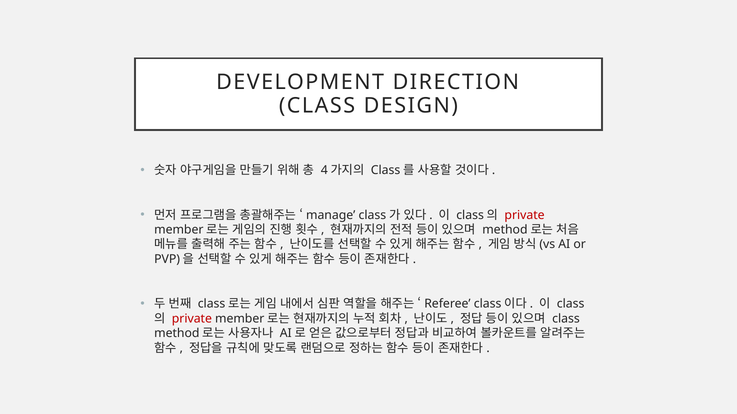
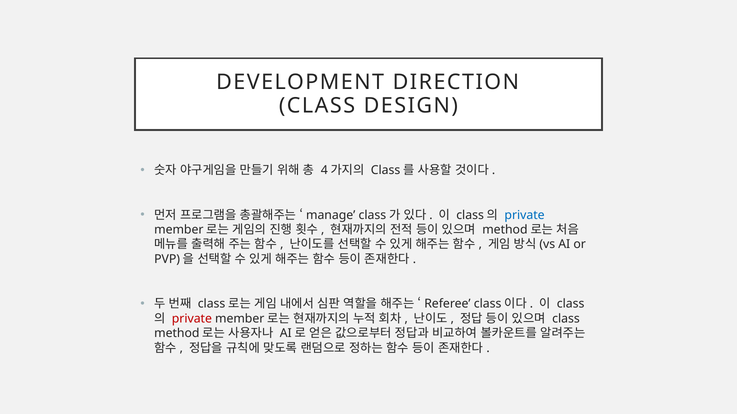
private at (525, 215) colour: red -> blue
